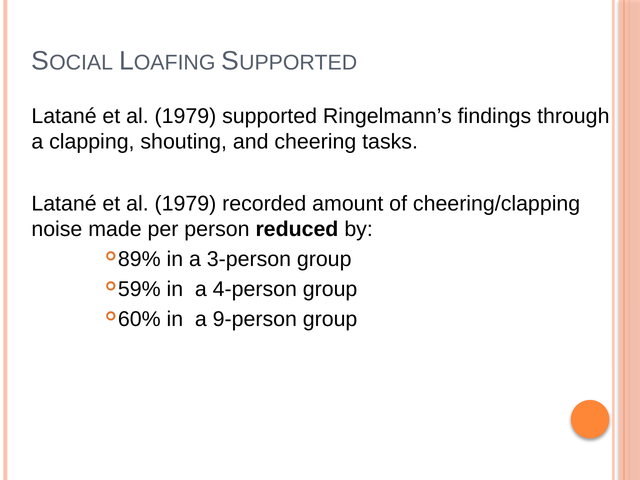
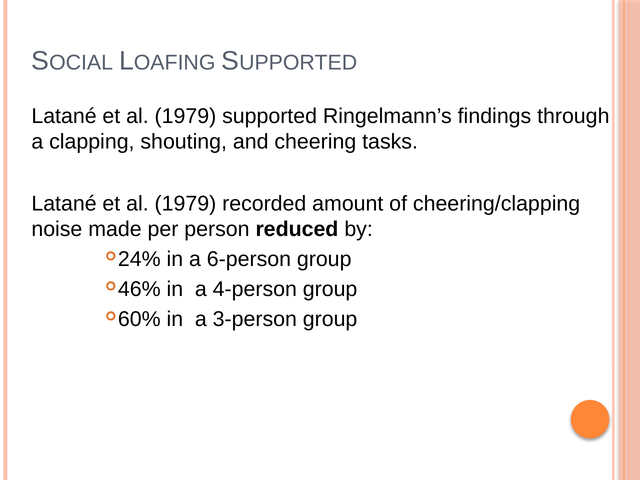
89%: 89% -> 24%
3-person: 3-person -> 6-person
59%: 59% -> 46%
9-person: 9-person -> 3-person
